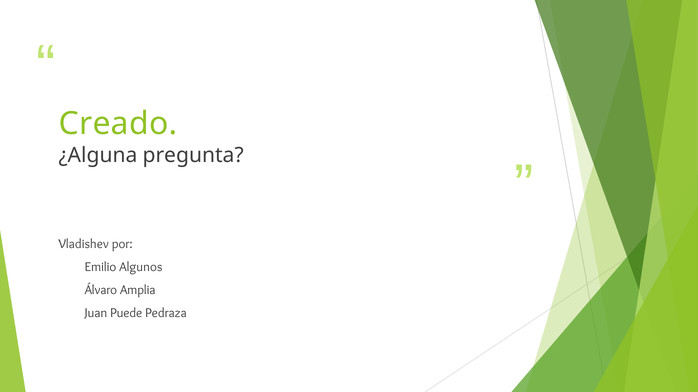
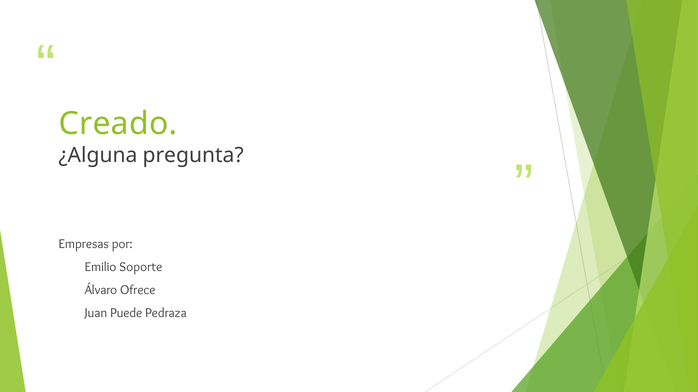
Vladishev: Vladishev -> Empresas
Algunos: Algunos -> Soporte
Amplia: Amplia -> Ofrece
